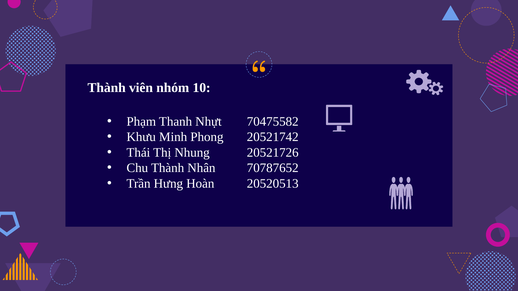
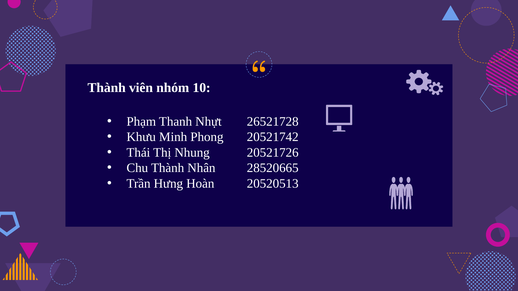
70475582: 70475582 -> 26521728
70787652: 70787652 -> 28520665
